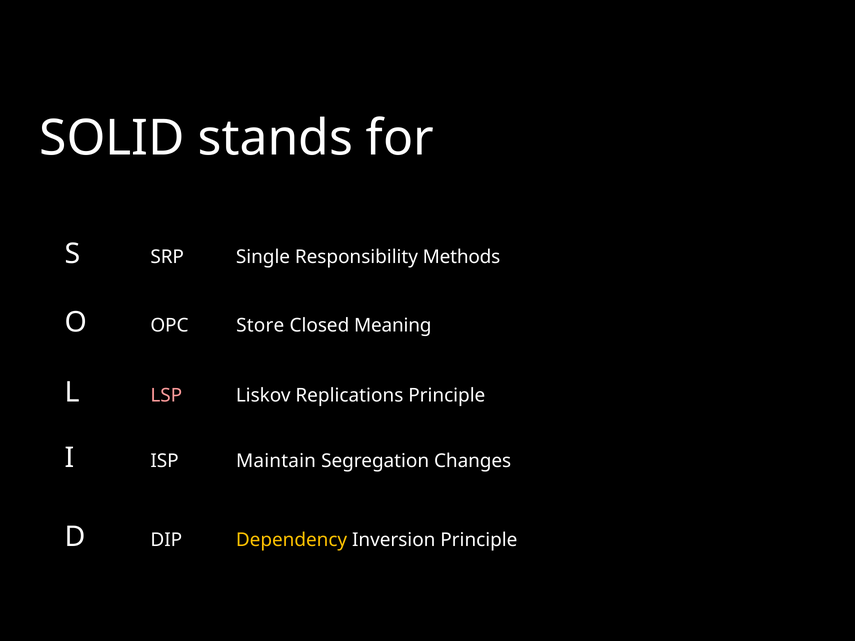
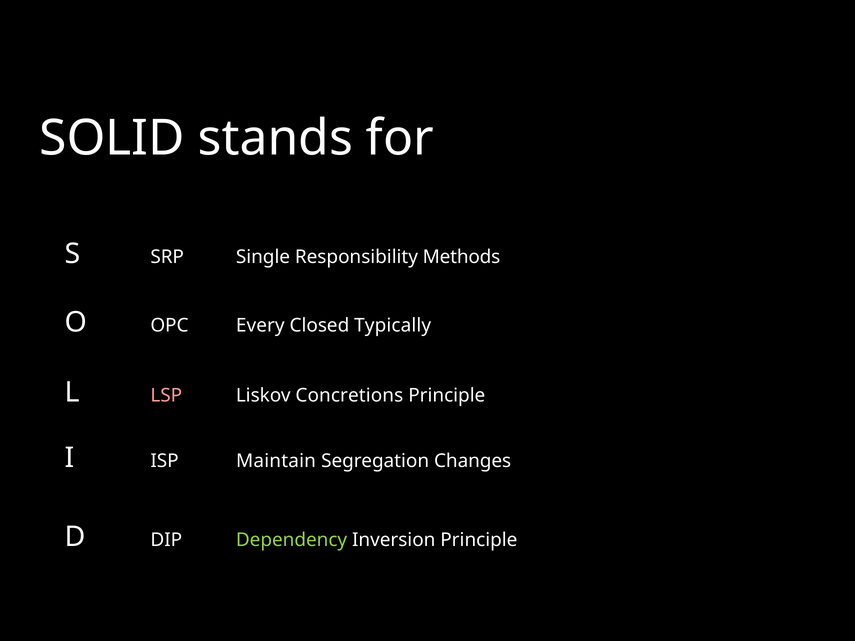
Store: Store -> Every
Meaning: Meaning -> Typically
Replications: Replications -> Concretions
Dependency colour: yellow -> light green
